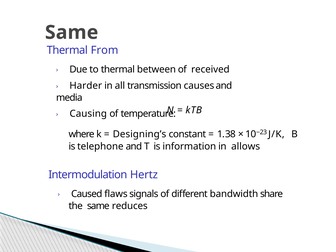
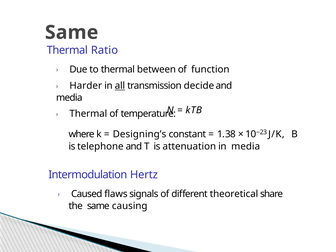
From: From -> Ratio
received: received -> function
all underline: none -> present
causes: causes -> decide
Causing at (88, 114): Causing -> Thermal
information: information -> attenuation
in allows: allows -> media
bandwidth: bandwidth -> theoretical
reduces: reduces -> causing
